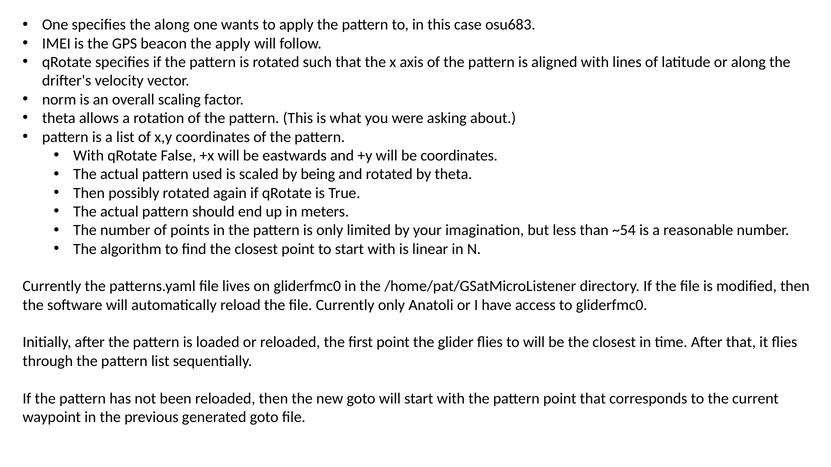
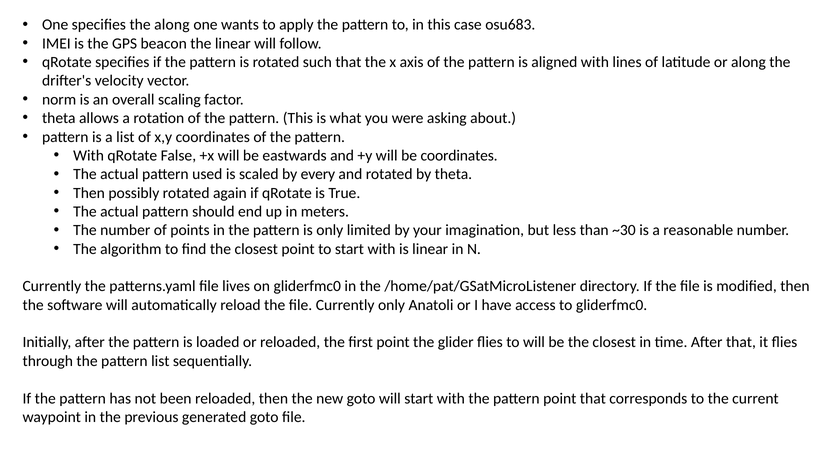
the apply: apply -> linear
being: being -> every
~54: ~54 -> ~30
